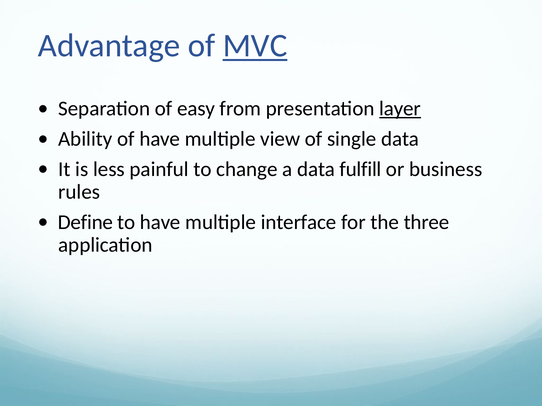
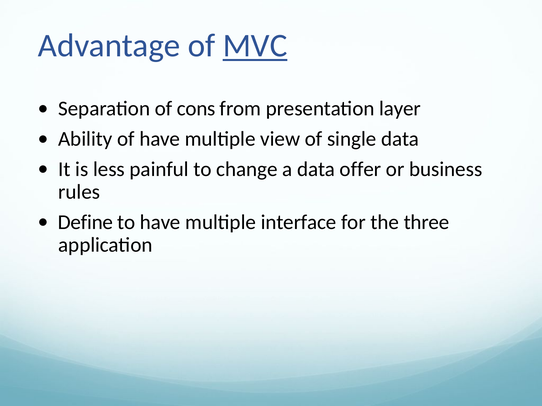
easy: easy -> cons
layer underline: present -> none
fulfill: fulfill -> offer
